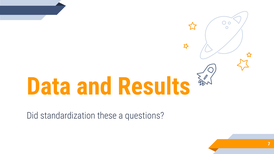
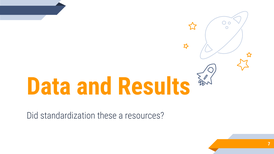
questions: questions -> resources
